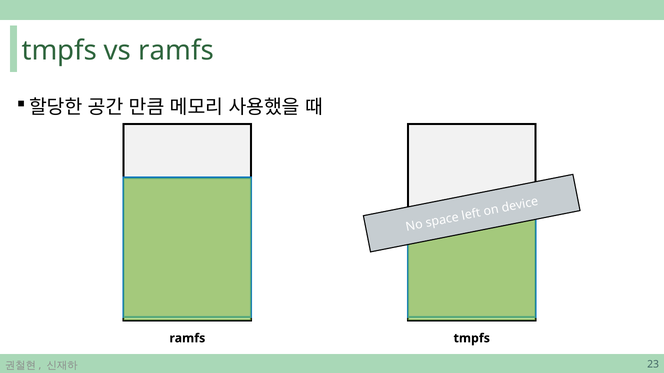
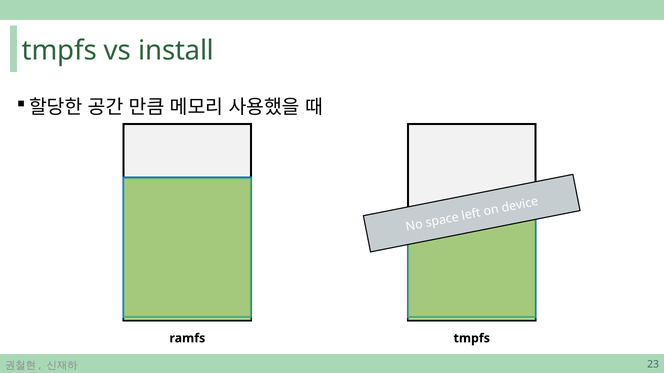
vs ramfs: ramfs -> install
